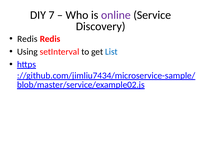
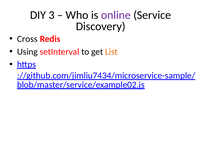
7: 7 -> 3
Redis at (27, 39): Redis -> Cross
List colour: blue -> orange
